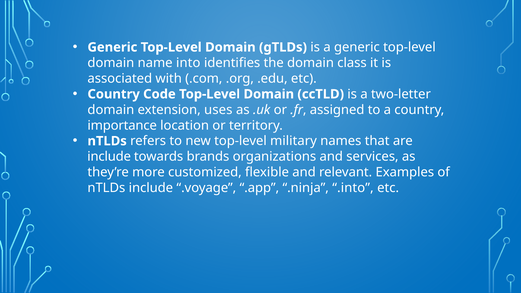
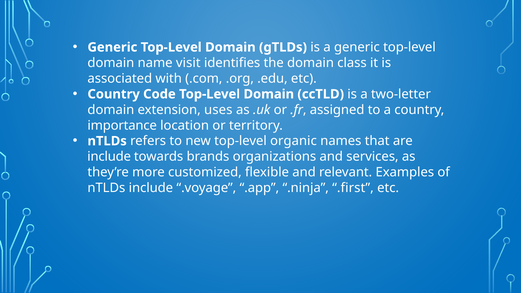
into: into -> visit
military: military -> organic
.into: .into -> .first
